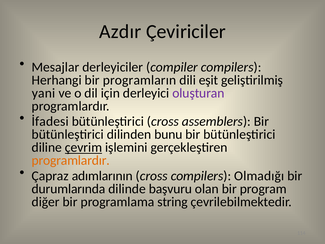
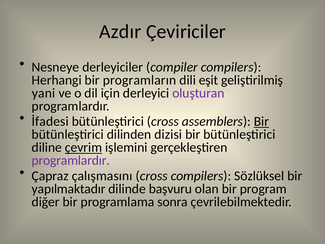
Mesajlar: Mesajlar -> Nesneye
Bir at (261, 121) underline: none -> present
bunu: bunu -> dizisi
programlardır at (71, 160) colour: orange -> purple
adımlarının: adımlarının -> çalışmasını
Olmadığı: Olmadığı -> Sözlüksel
durumlarında: durumlarında -> yapılmaktadır
string: string -> sonra
